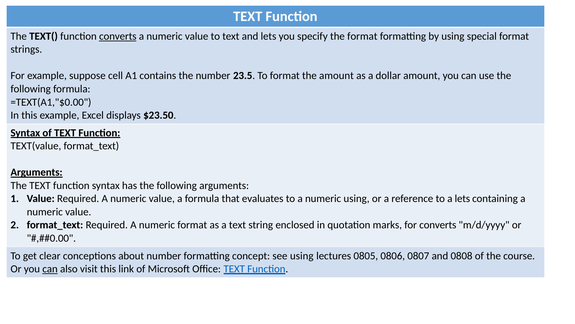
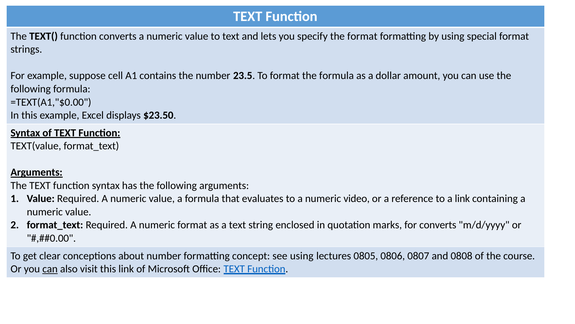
converts at (118, 36) underline: present -> none
the amount: amount -> formula
numeric using: using -> video
a lets: lets -> link
